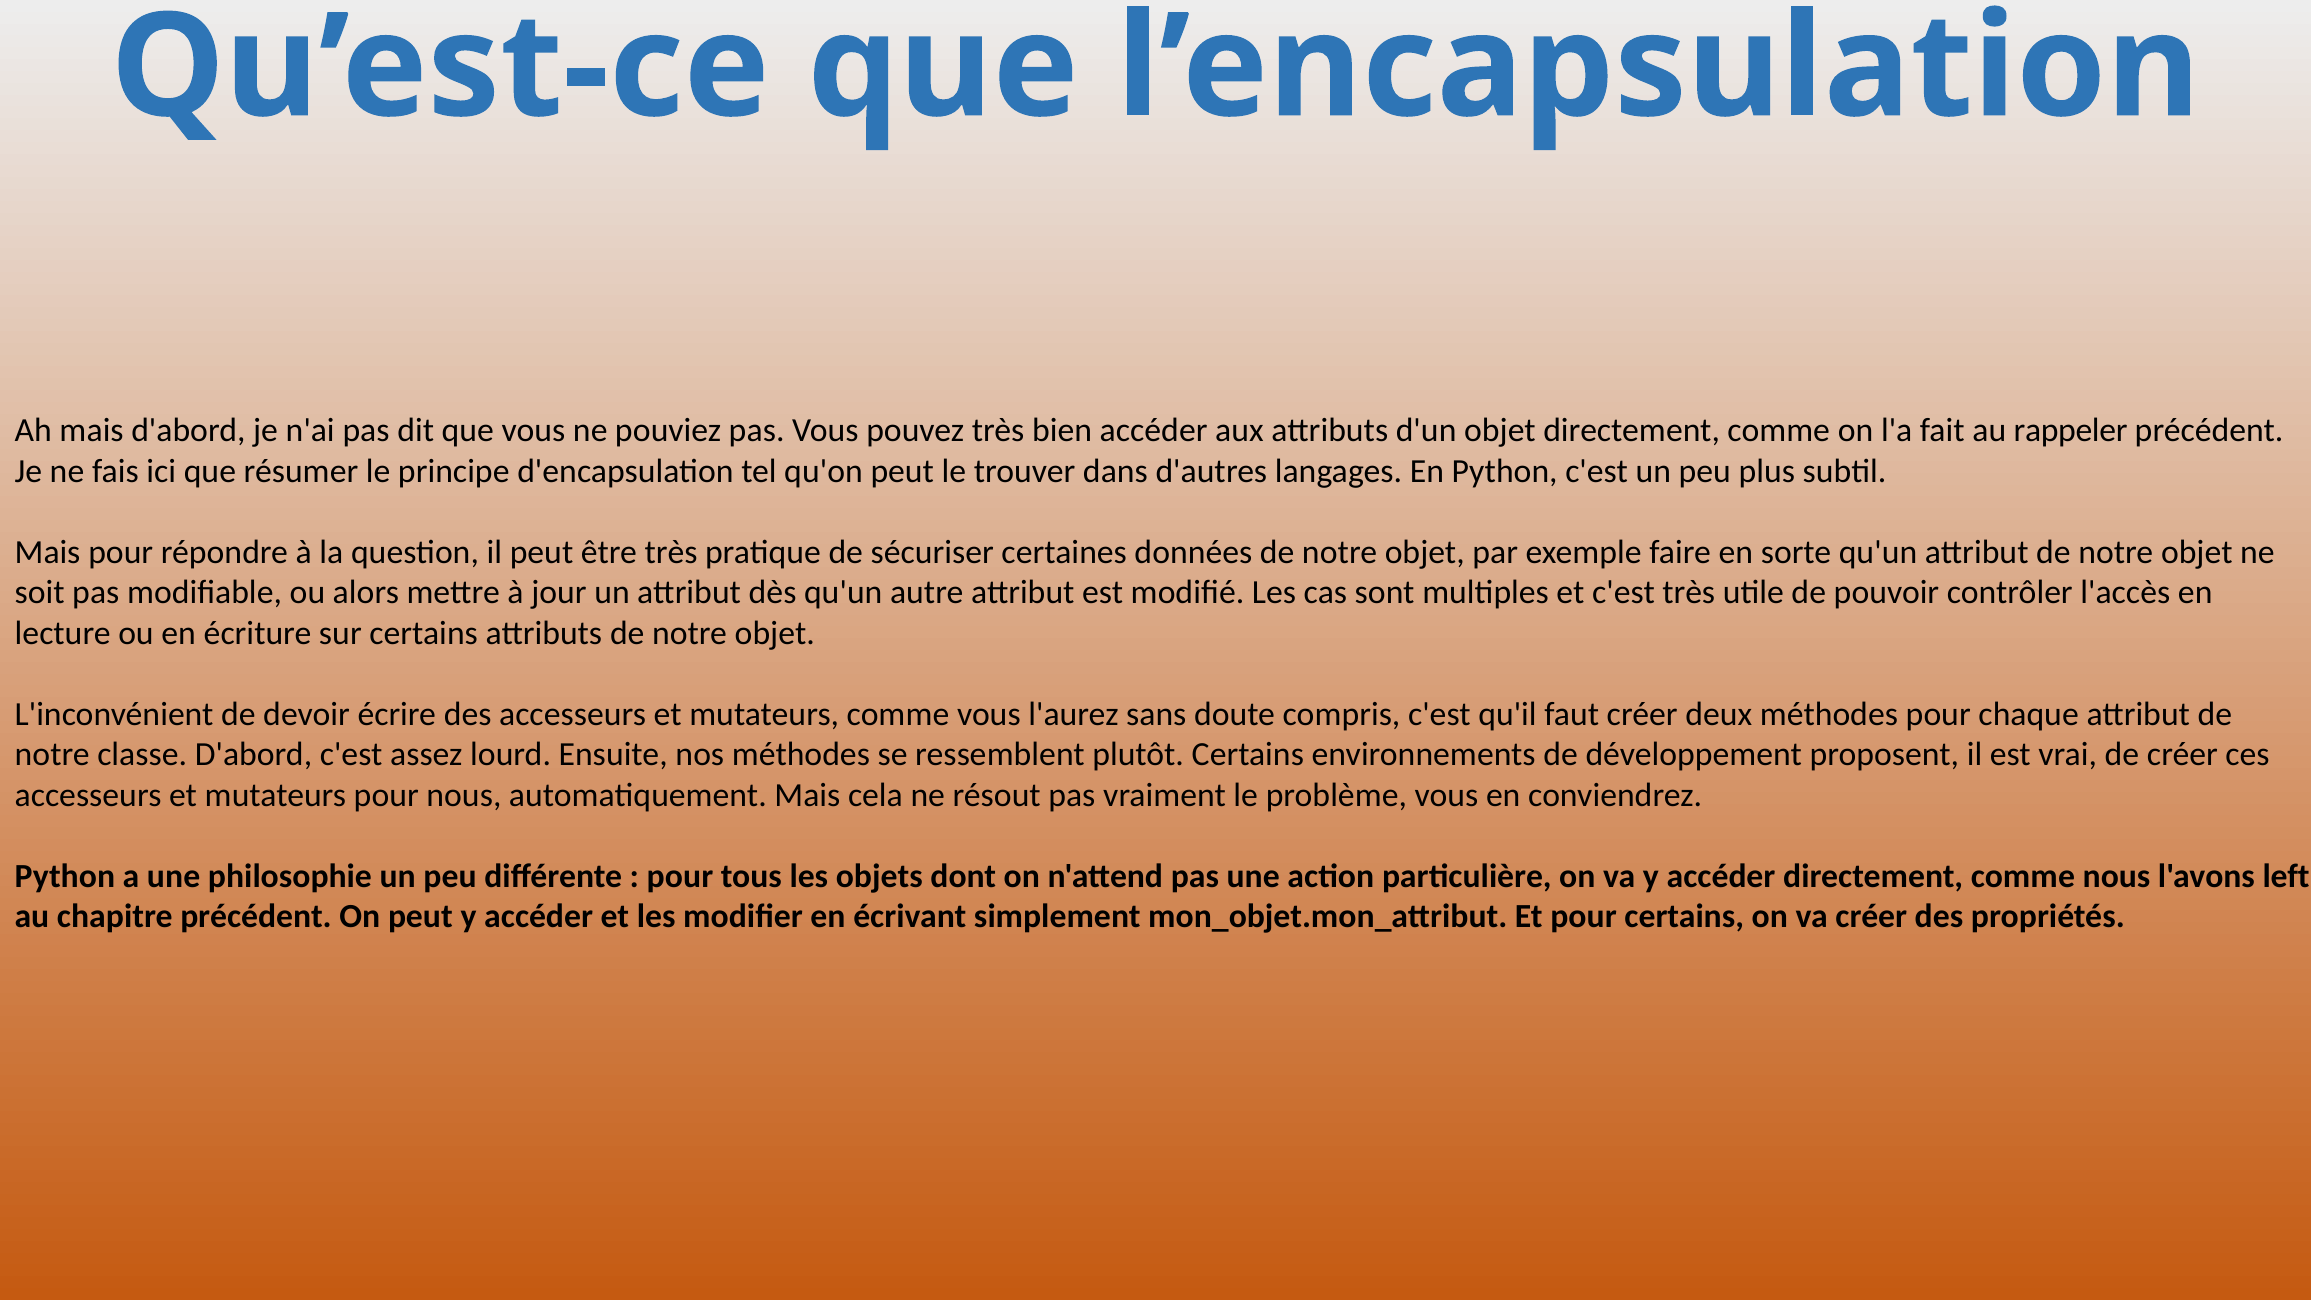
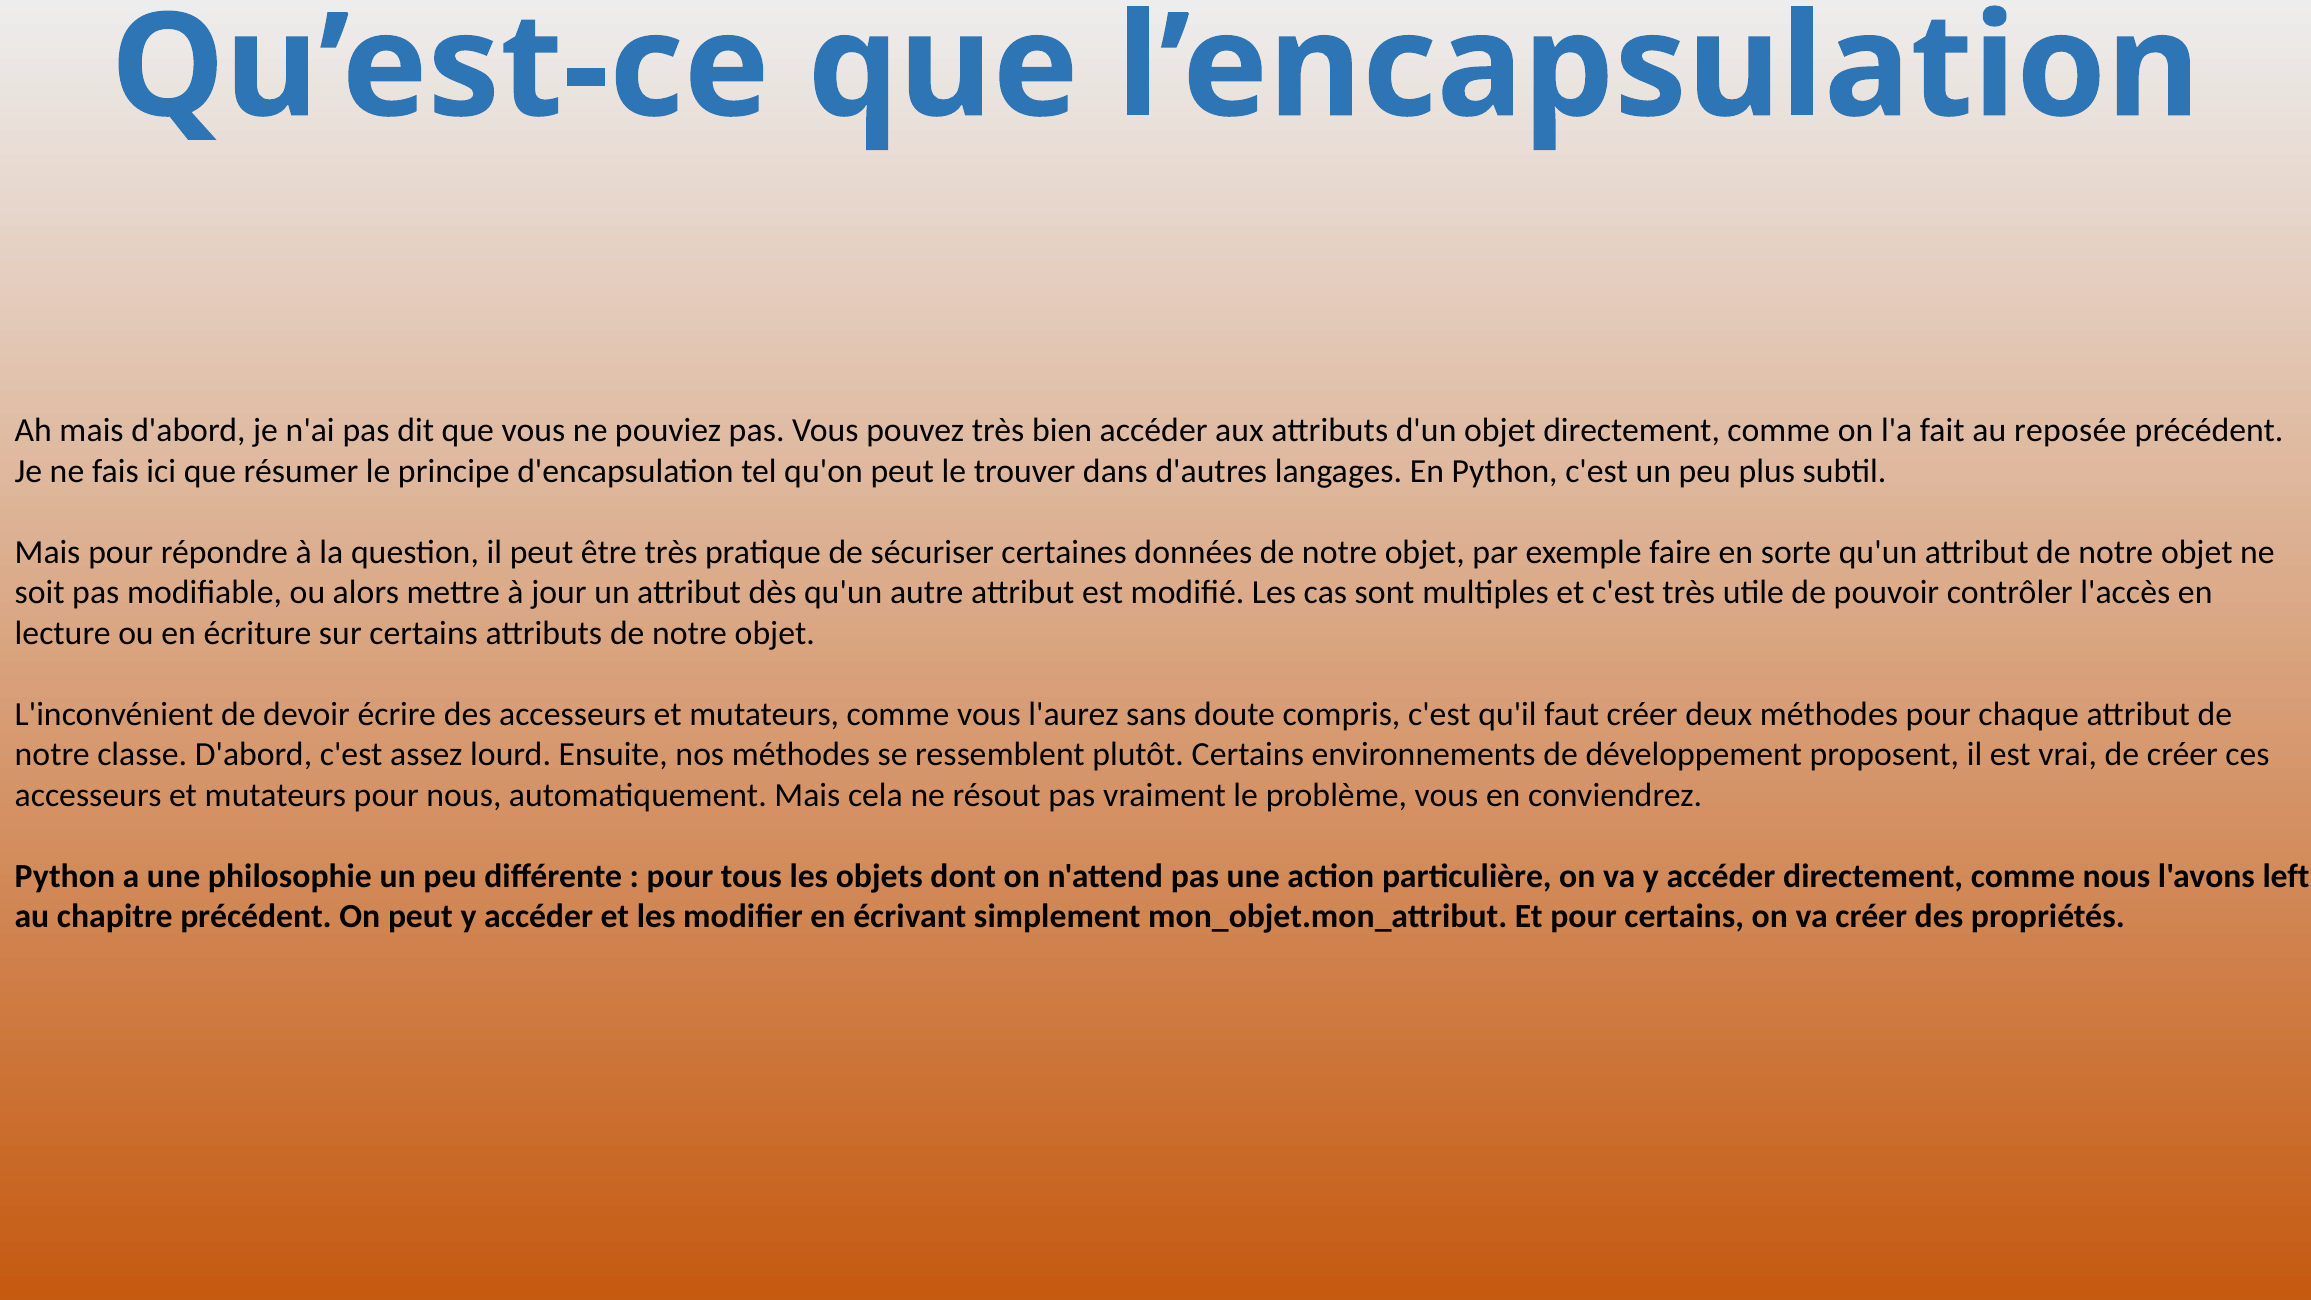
rappeler: rappeler -> reposée
